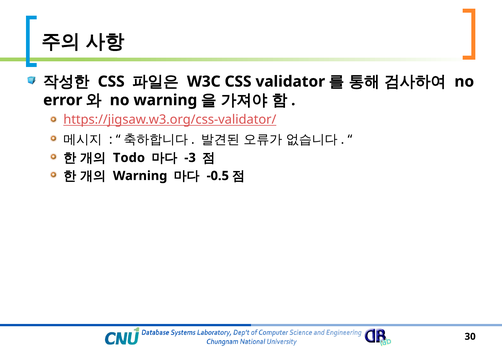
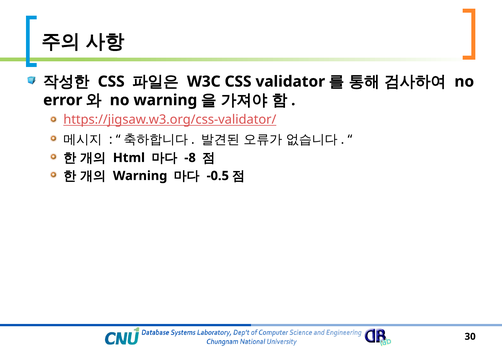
Todo: Todo -> Html
-3: -3 -> -8
